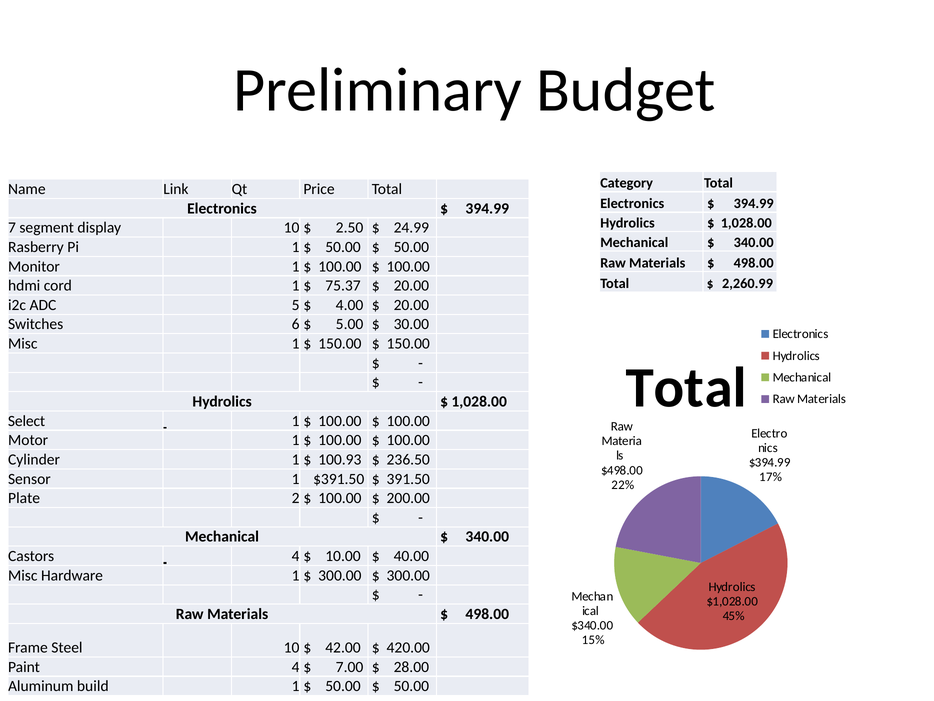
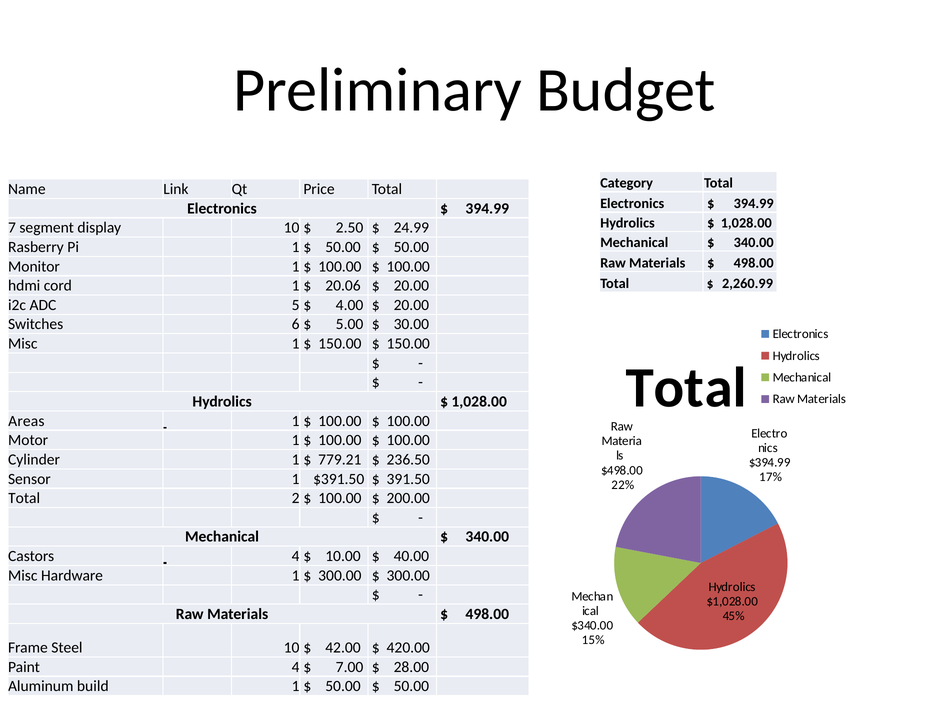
75.37: 75.37 -> 20.06
Select: Select -> Areas
100.93: 100.93 -> 779.21
Plate at (24, 498): Plate -> Total
